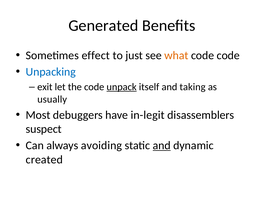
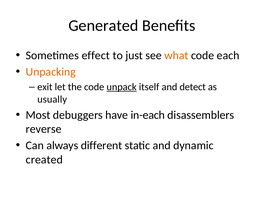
code code: code -> each
Unpacking colour: blue -> orange
taking: taking -> detect
in-legit: in-legit -> in-each
suspect: suspect -> reverse
avoiding: avoiding -> different
and at (162, 145) underline: present -> none
